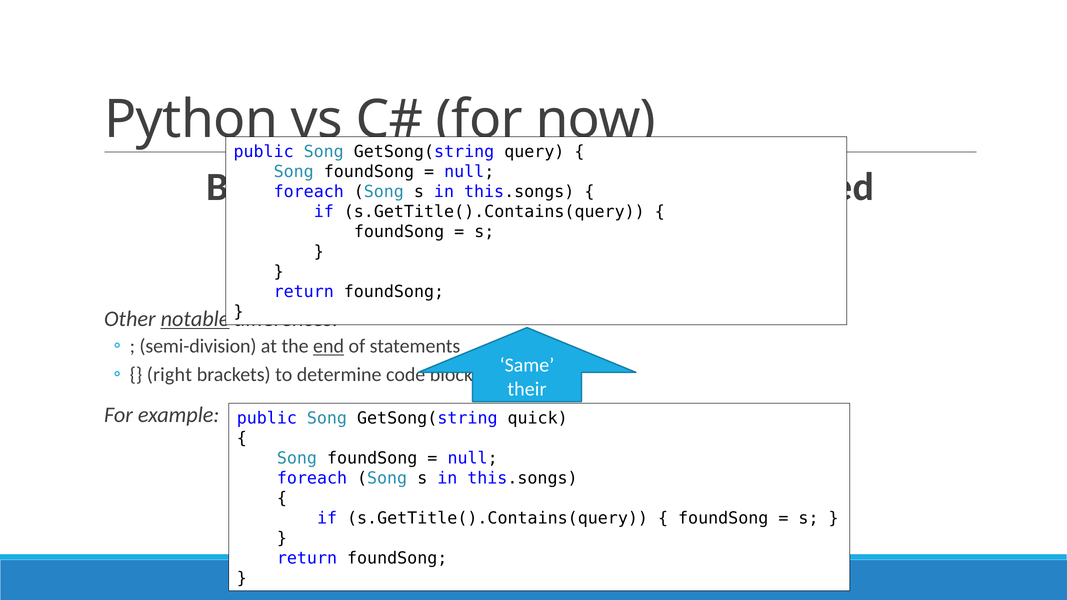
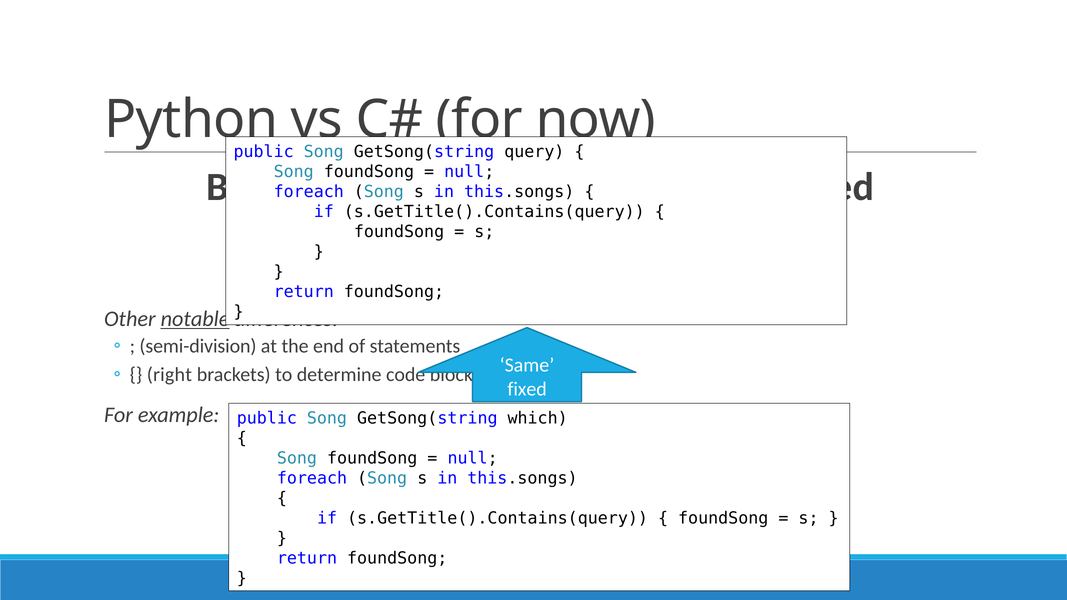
end underline: present -> none
their: their -> fixed
quick: quick -> which
